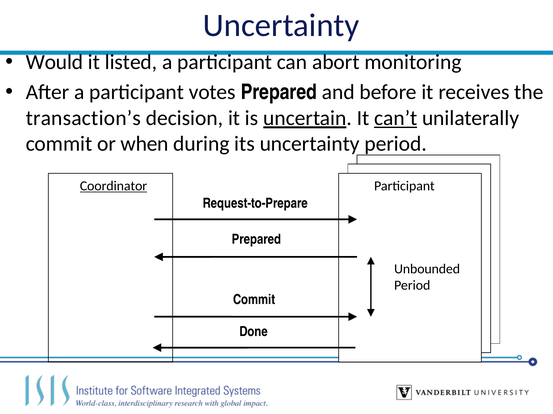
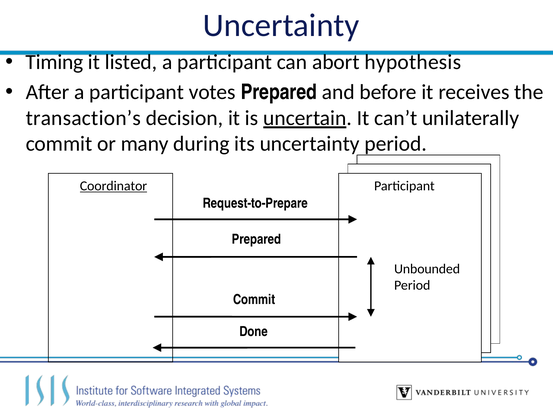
Would: Would -> Timing
monitoring: monitoring -> hypothesis
can’t underline: present -> none
when: when -> many
